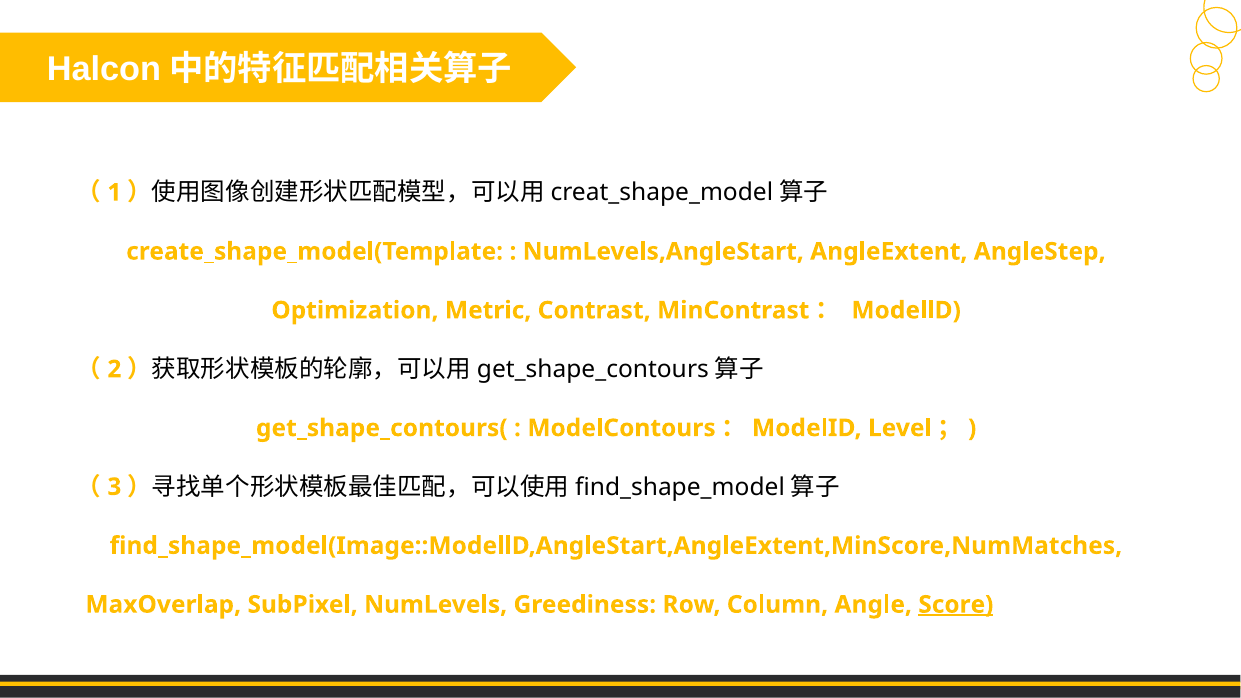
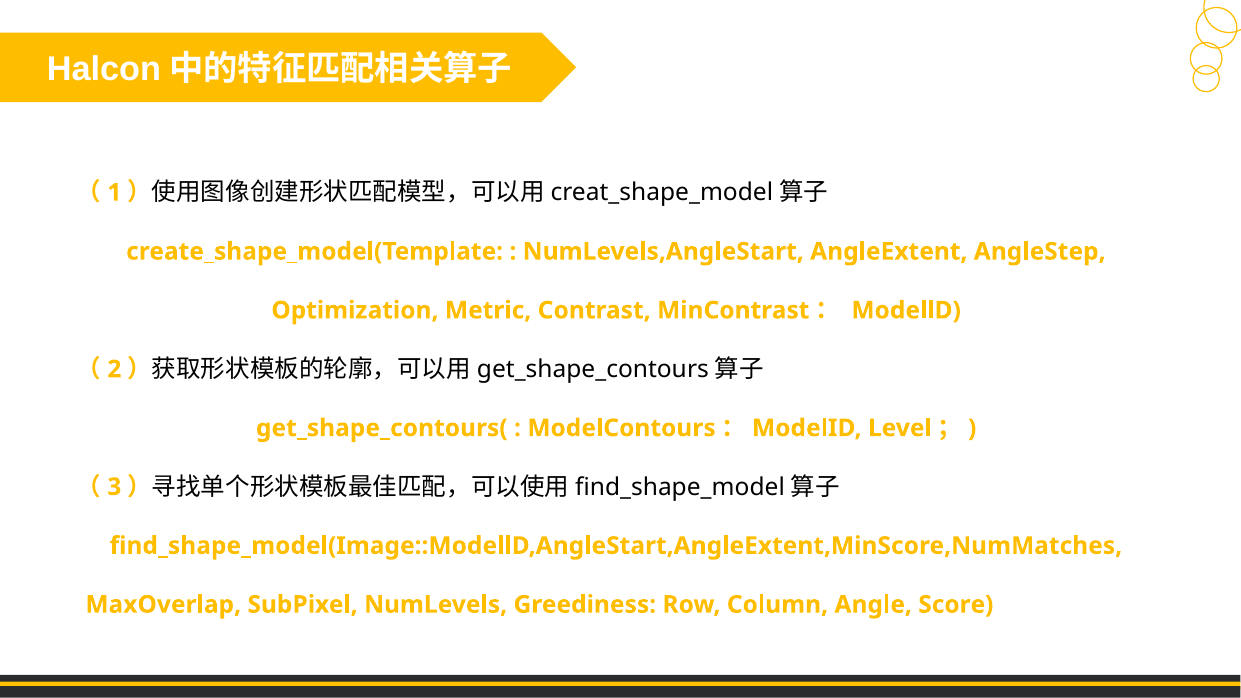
Score underline: present -> none
